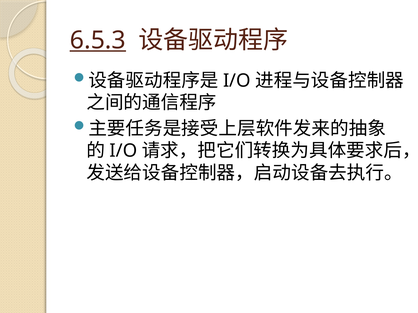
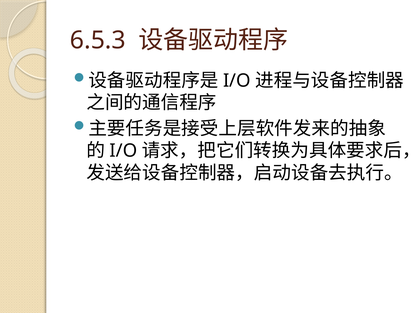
6.5.3 underline: present -> none
